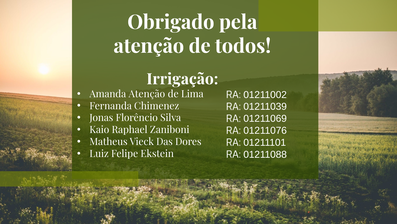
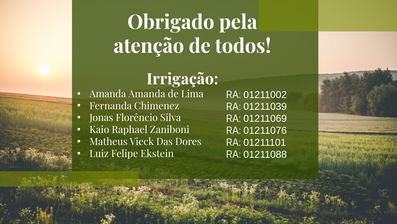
Amanda Atenção: Atenção -> Amanda
